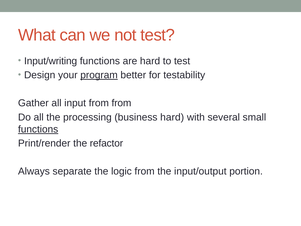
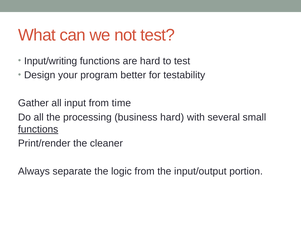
program underline: present -> none
from from: from -> time
refactor: refactor -> cleaner
